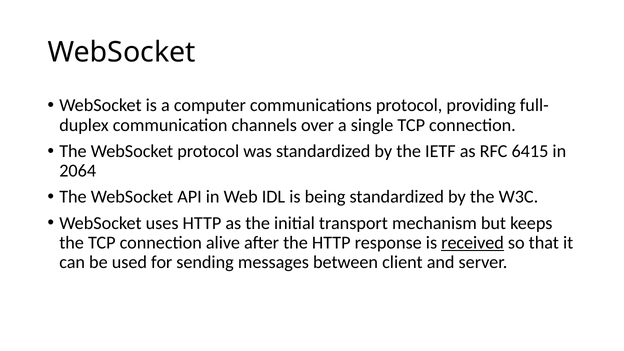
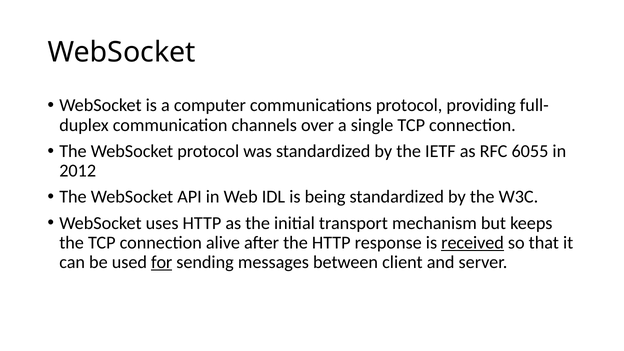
6415: 6415 -> 6055
2064: 2064 -> 2012
for underline: none -> present
